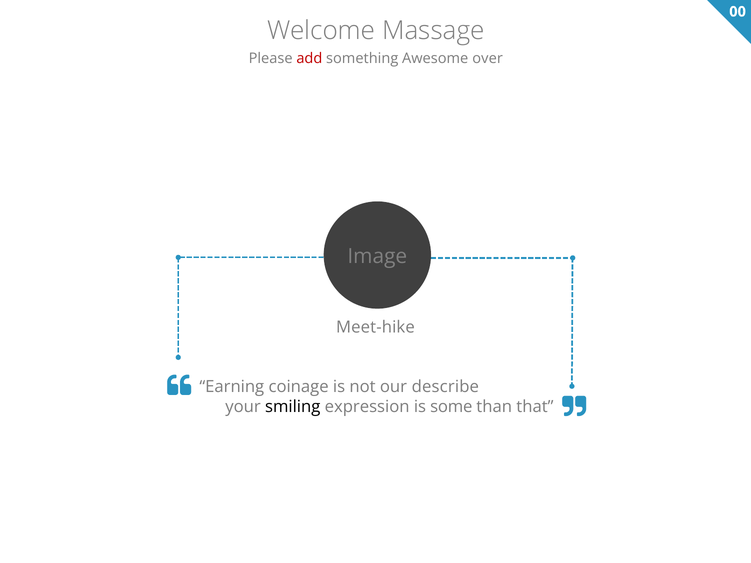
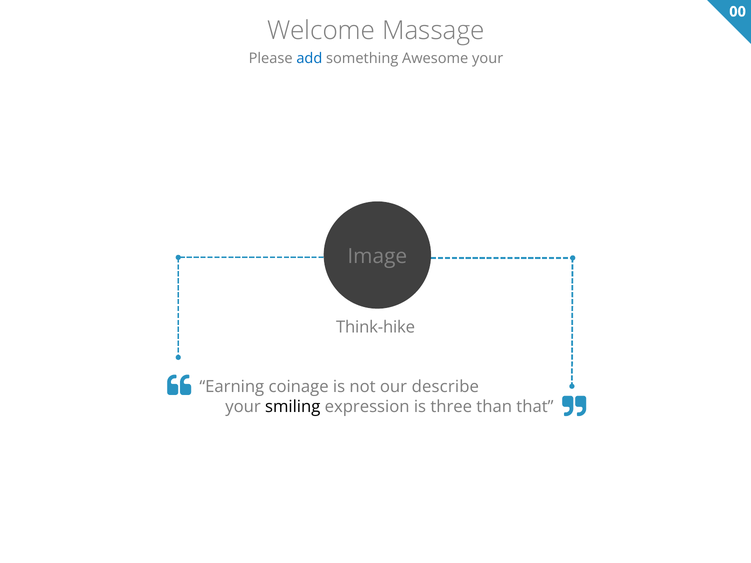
add colour: red -> blue
Awesome over: over -> your
Meet-hike: Meet-hike -> Think-hike
some: some -> three
